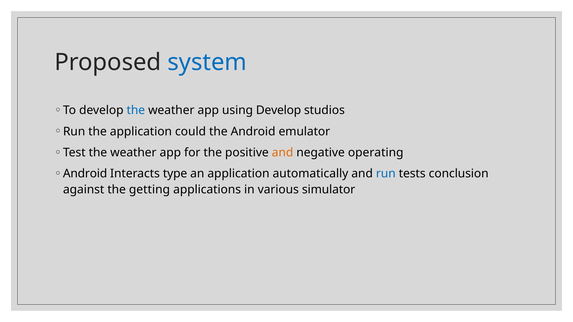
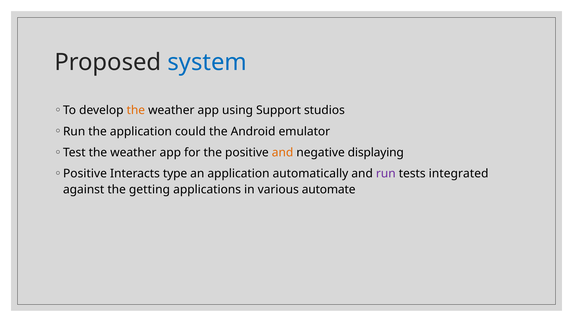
the at (136, 110) colour: blue -> orange
using Develop: Develop -> Support
operating: operating -> displaying
Android at (85, 174): Android -> Positive
run at (386, 174) colour: blue -> purple
conclusion: conclusion -> integrated
simulator: simulator -> automate
